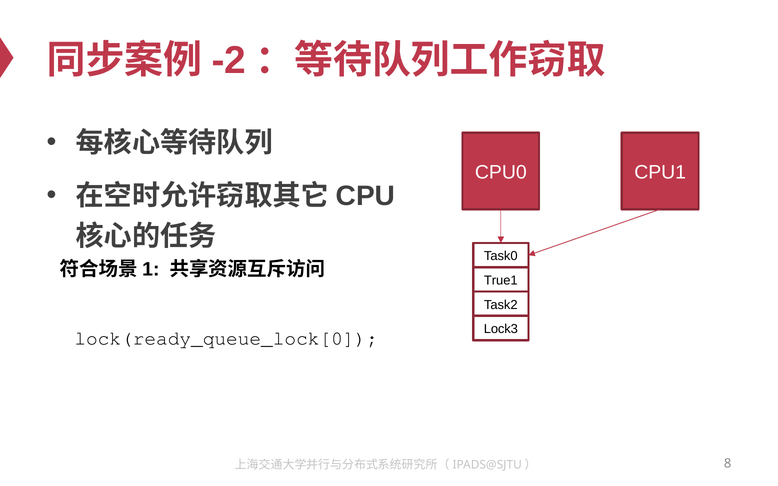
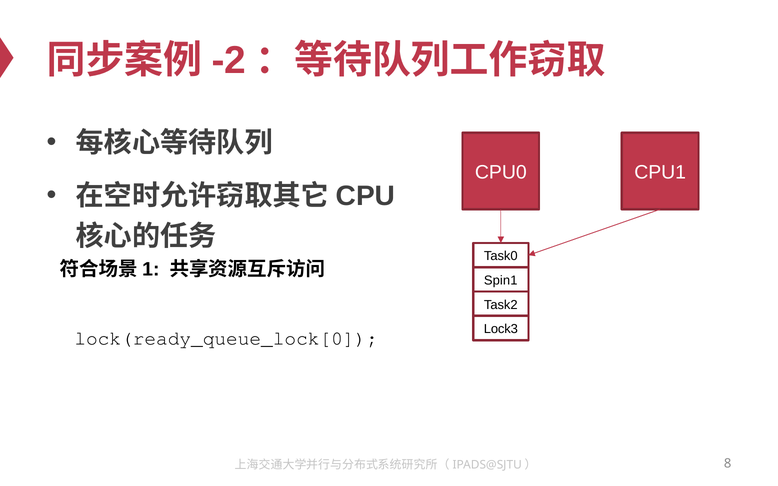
True1: True1 -> Spin1
